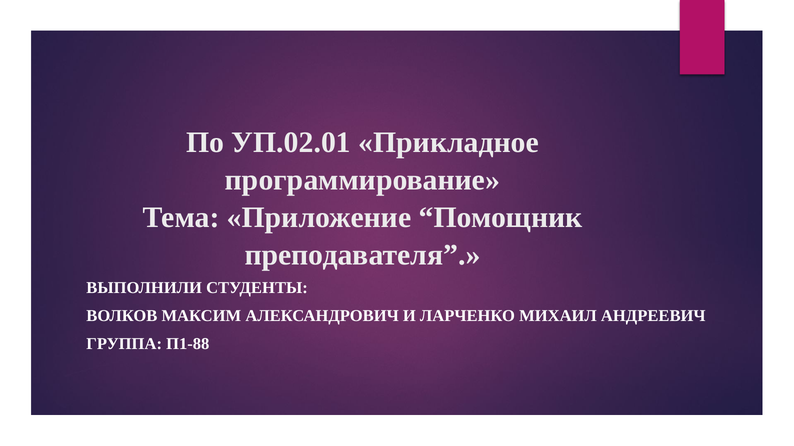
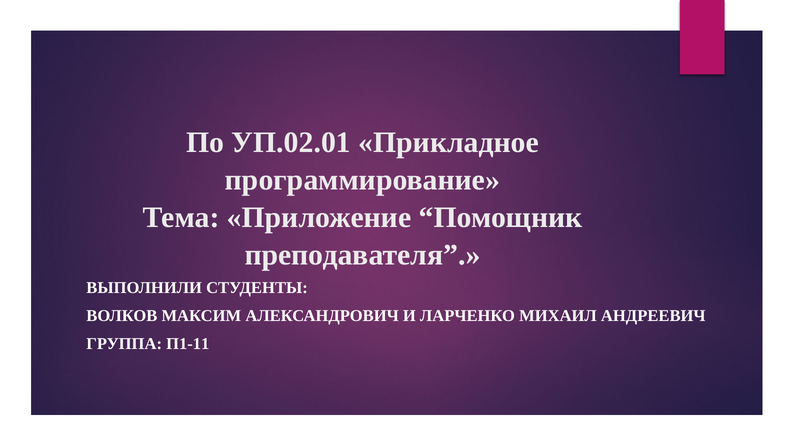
П1-88: П1-88 -> П1-11
